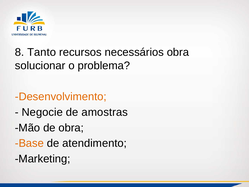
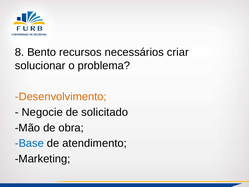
Tanto: Tanto -> Bento
necessários obra: obra -> criar
amostras: amostras -> solicitado
Base colour: orange -> blue
